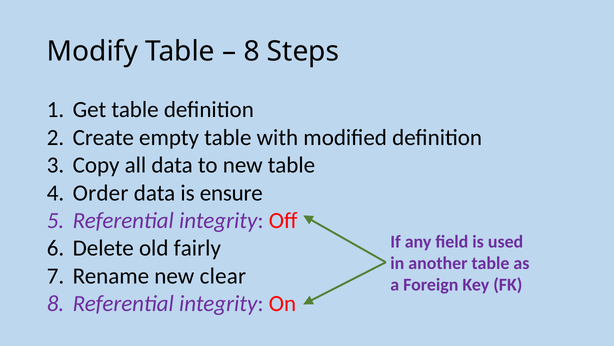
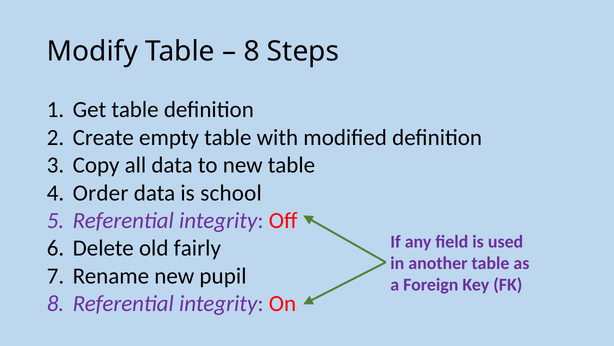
ensure: ensure -> school
clear: clear -> pupil
